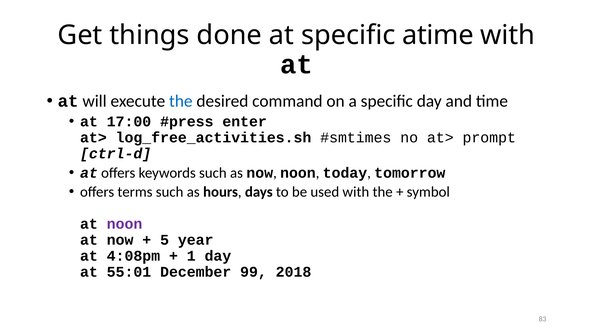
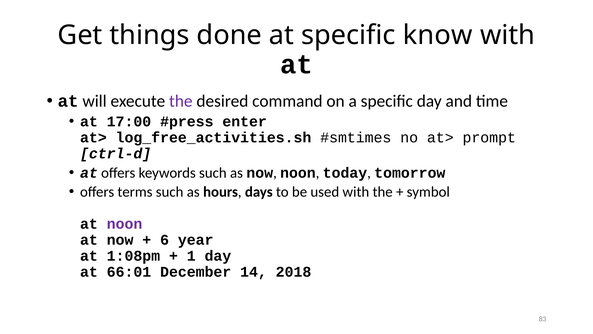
atime: atime -> know
the at (181, 101) colour: blue -> purple
5: 5 -> 6
4:08pm: 4:08pm -> 1:08pm
55:01: 55:01 -> 66:01
99: 99 -> 14
